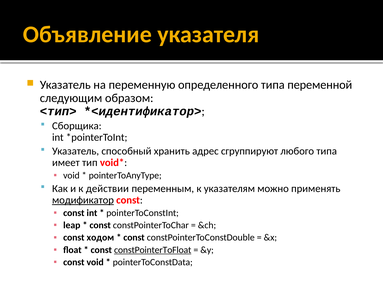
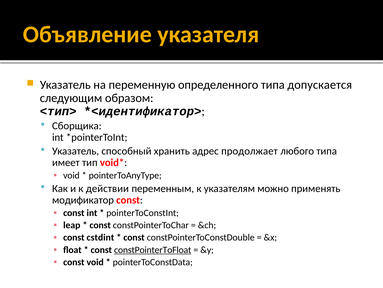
переменной: переменной -> допускается
сгруппируют: сгруппируют -> продолжает
модификатор underline: present -> none
ходом: ходом -> cstdint
